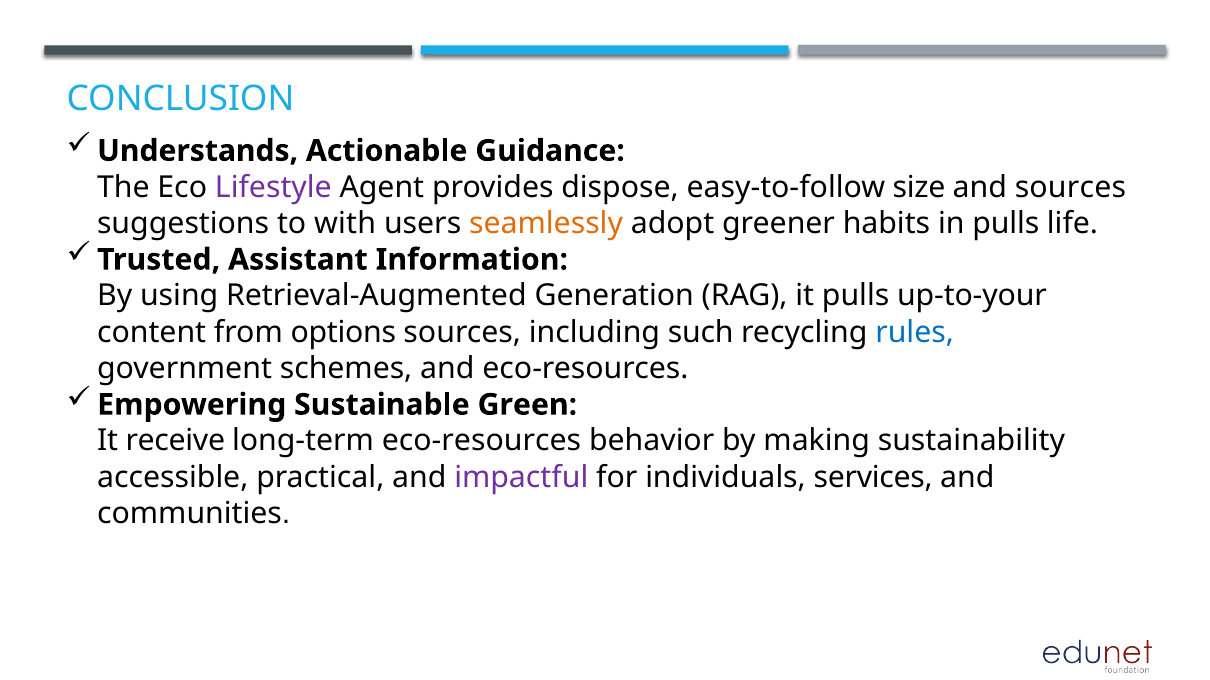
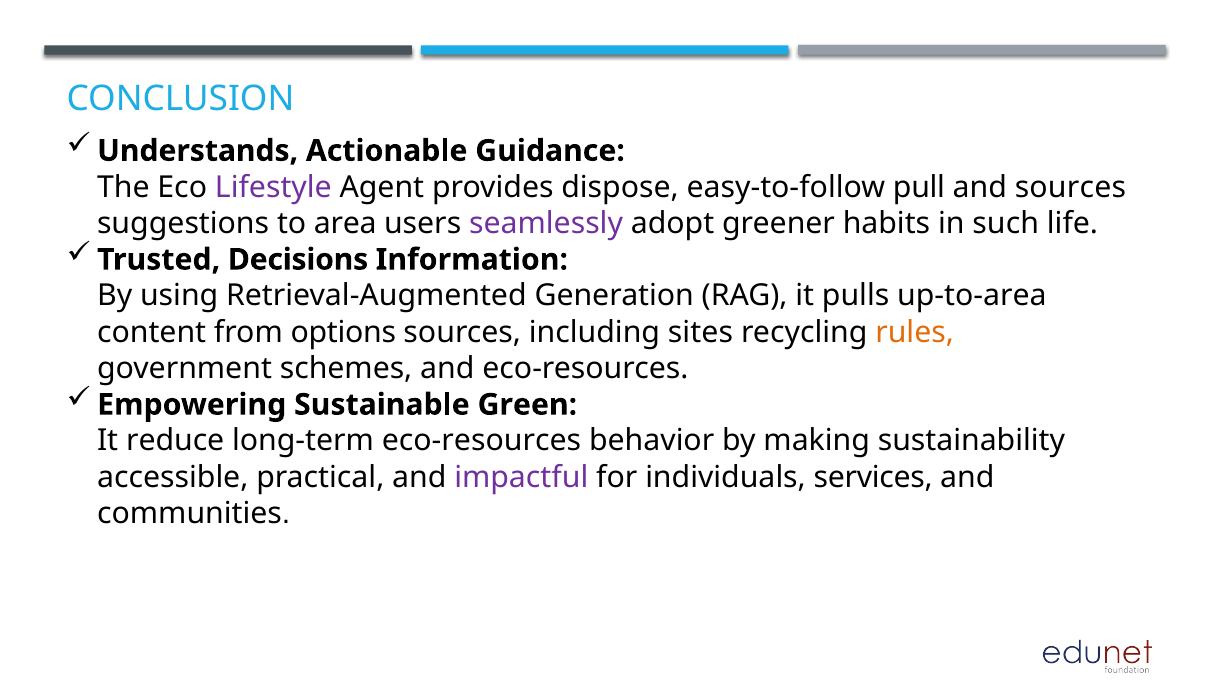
size: size -> pull
with: with -> area
seamlessly colour: orange -> purple
in pulls: pulls -> such
Assistant: Assistant -> Decisions
up-to-your: up-to-your -> up-to-area
such: such -> sites
rules colour: blue -> orange
receive: receive -> reduce
